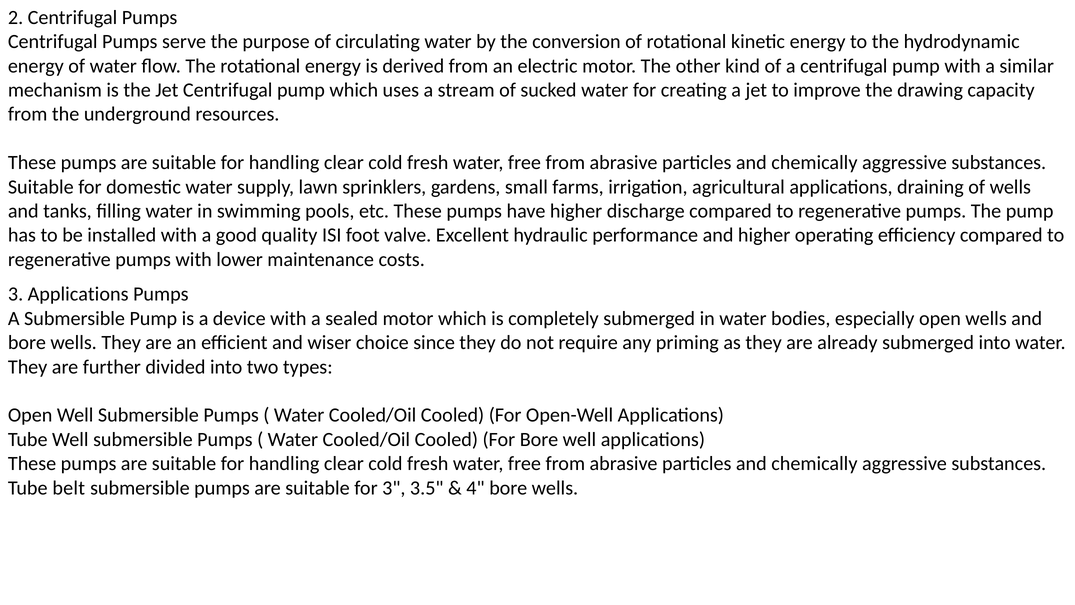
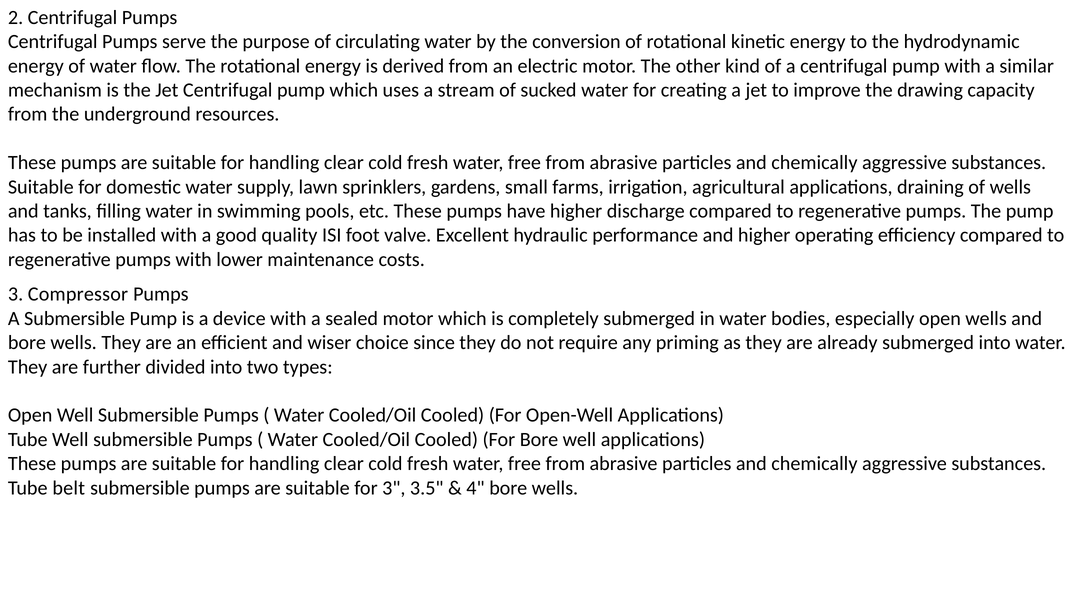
3 Applications: Applications -> Compressor
